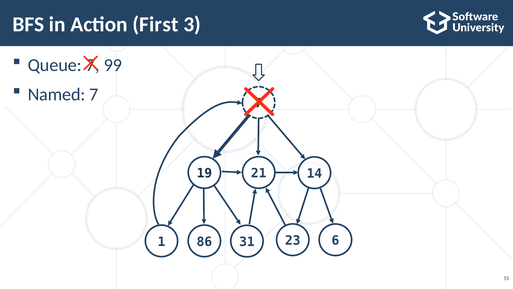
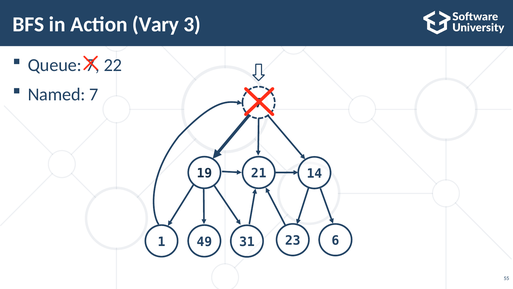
First: First -> Vary
99: 99 -> 22
86: 86 -> 49
